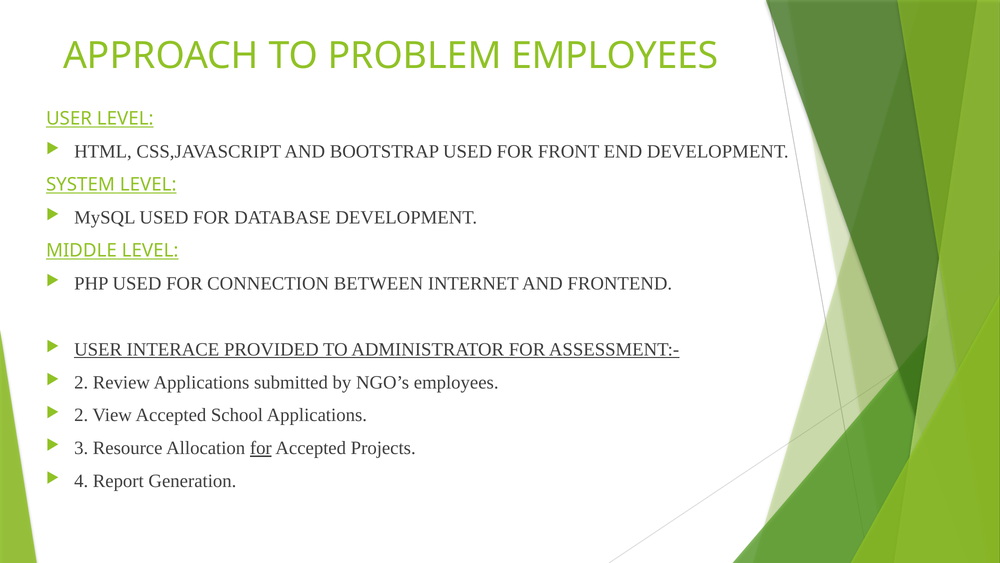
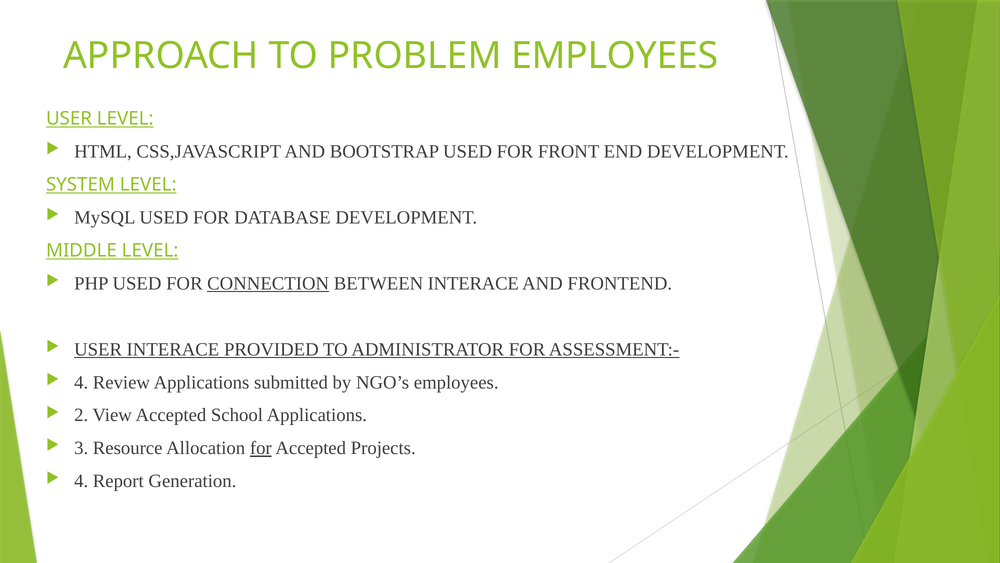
CONNECTION underline: none -> present
BETWEEN INTERNET: INTERNET -> INTERACE
2 at (81, 382): 2 -> 4
